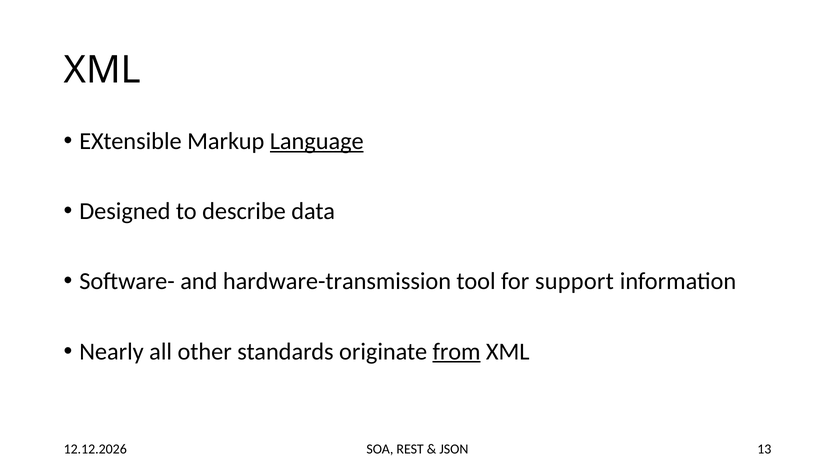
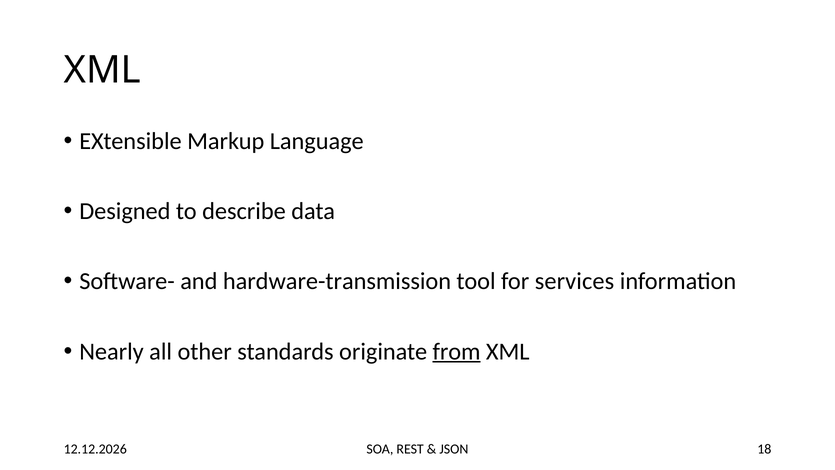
Language underline: present -> none
support: support -> services
13: 13 -> 18
